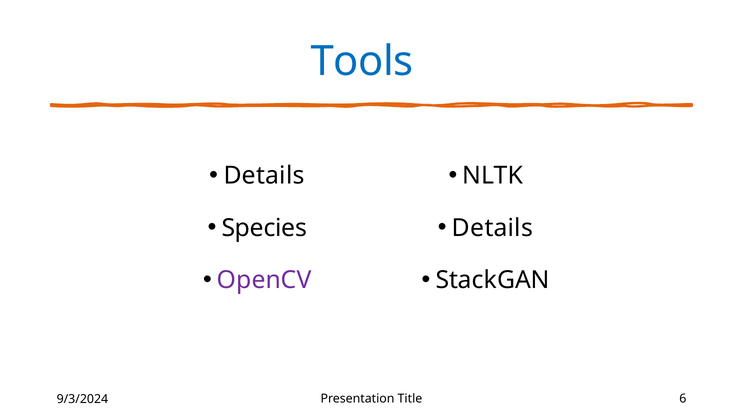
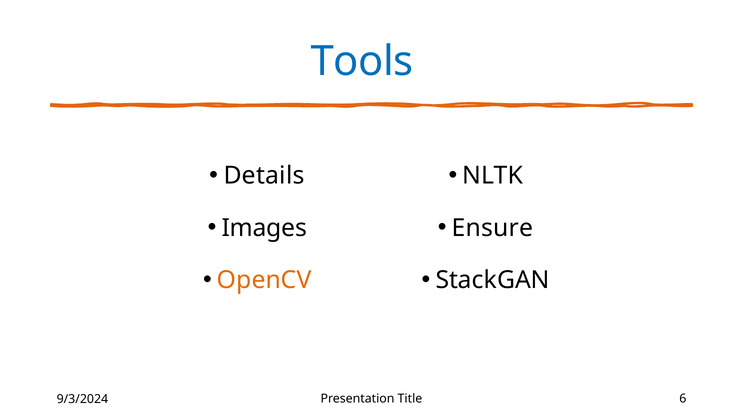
Species: Species -> Images
Details at (492, 228): Details -> Ensure
OpenCV colour: purple -> orange
